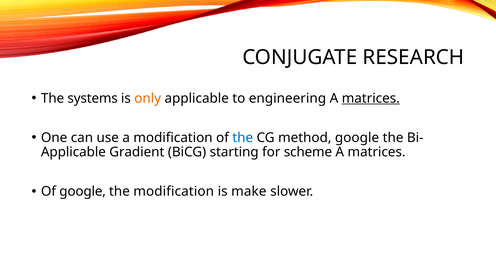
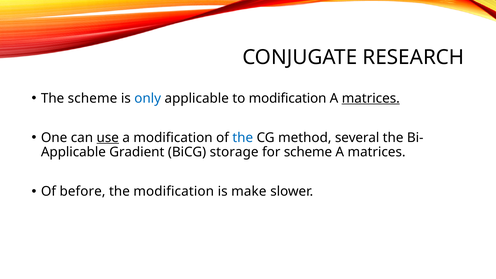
The systems: systems -> scheme
only colour: orange -> blue
to engineering: engineering -> modification
use underline: none -> present
method google: google -> several
starting: starting -> storage
Of google: google -> before
